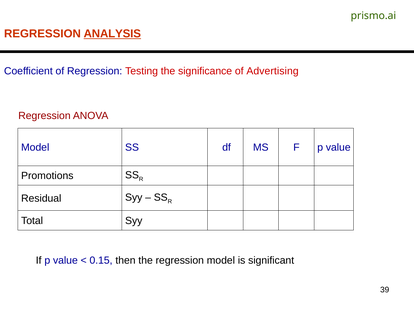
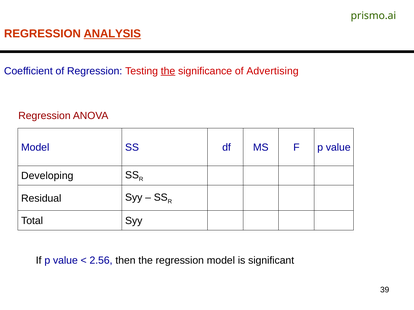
the at (168, 71) underline: none -> present
Promotions: Promotions -> Developing
0.15: 0.15 -> 2.56
